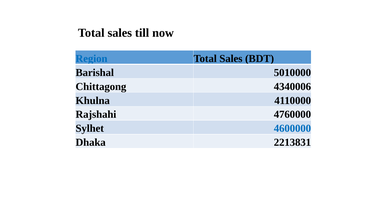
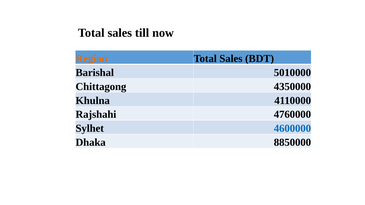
Region colour: blue -> orange
4340006: 4340006 -> 4350000
2213831: 2213831 -> 8850000
